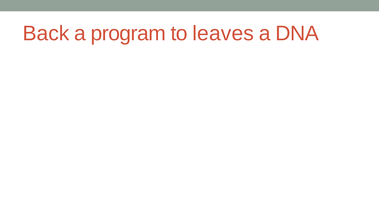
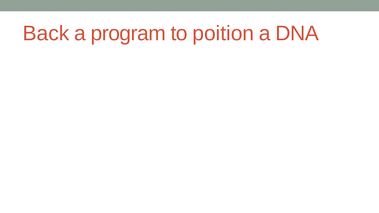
leaves: leaves -> poition
